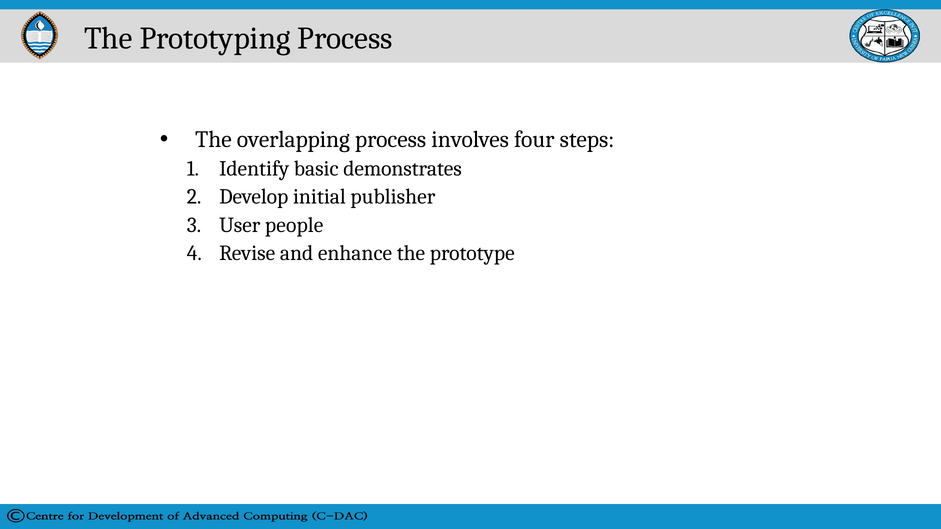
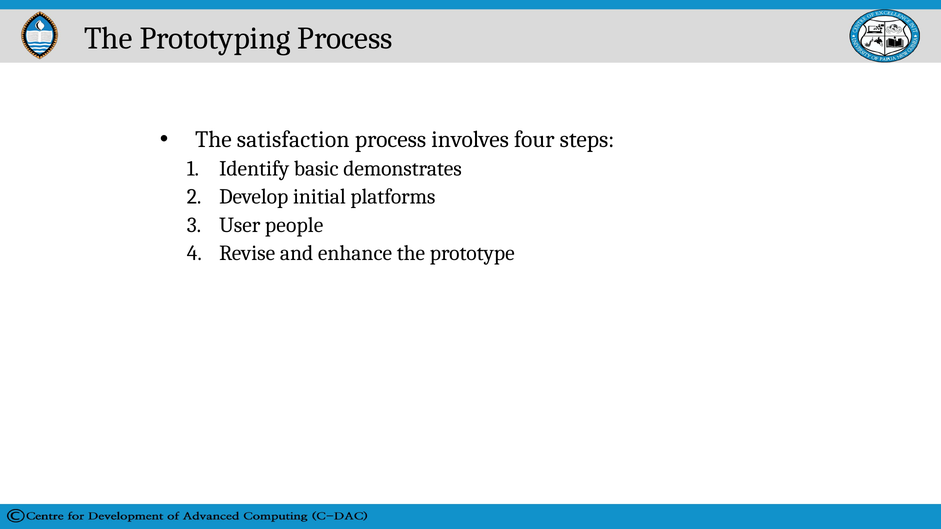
overlapping: overlapping -> satisfaction
publisher: publisher -> platforms
